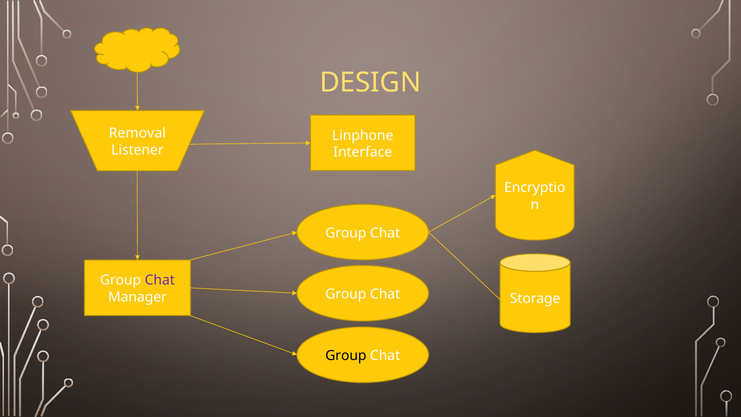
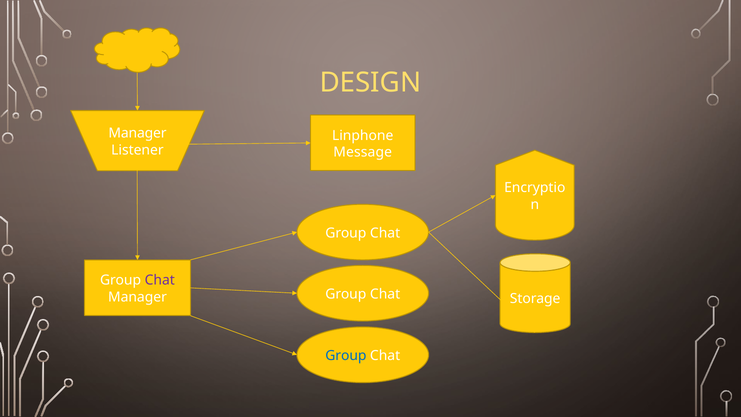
Removal at (137, 133): Removal -> Manager
Interface: Interface -> Message
Group at (346, 356) colour: black -> blue
